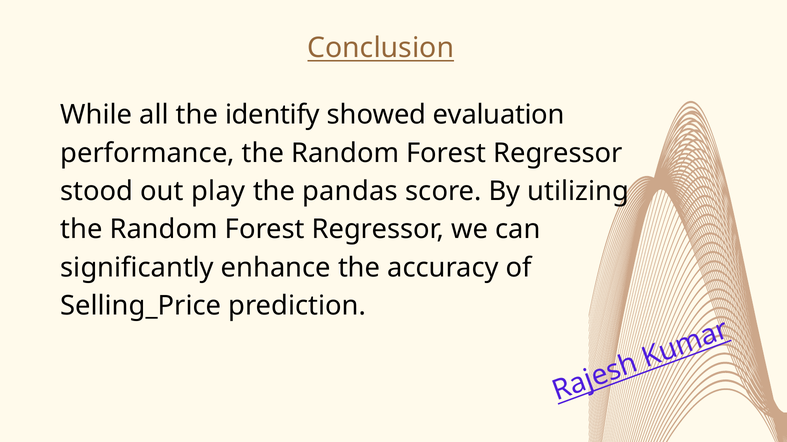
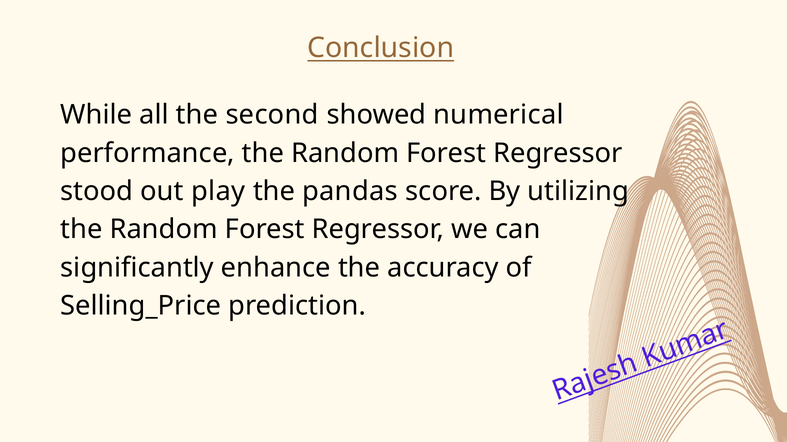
identify: identify -> second
evaluation: evaluation -> numerical
